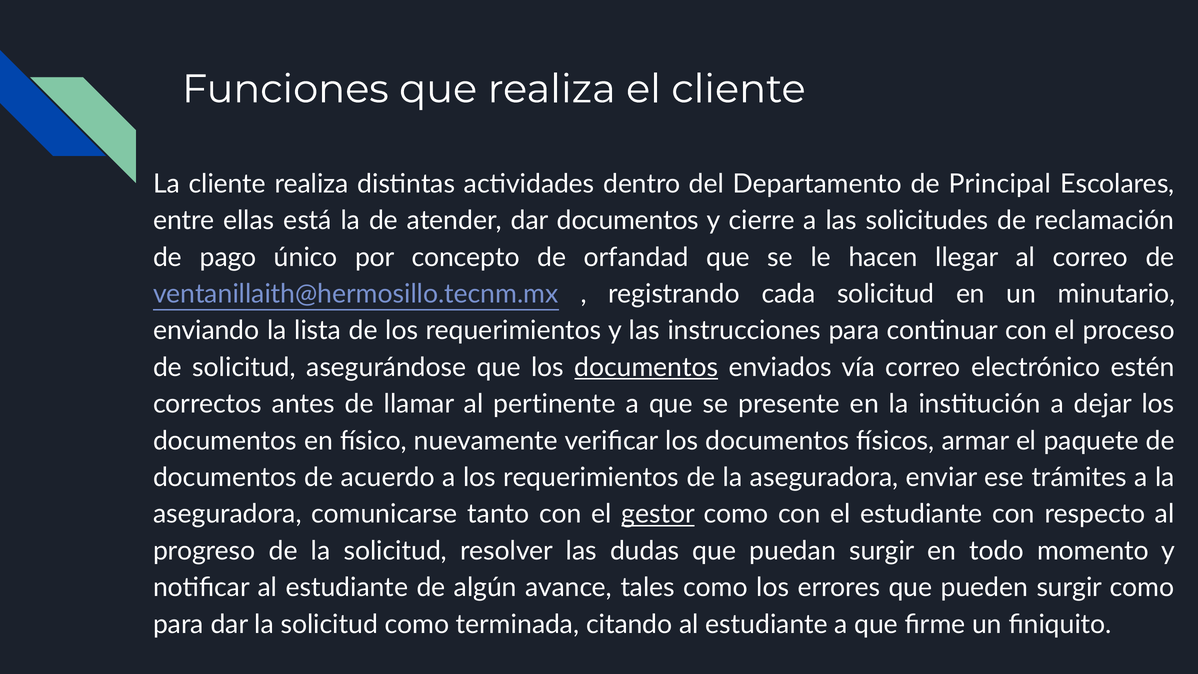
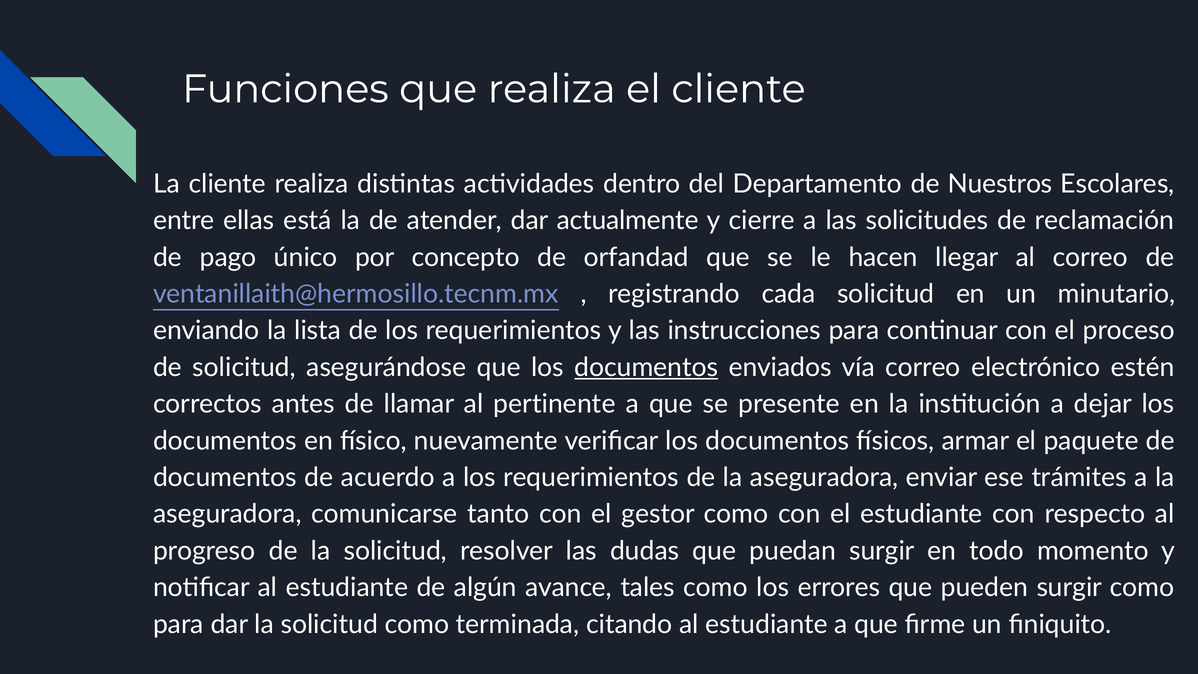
Principal: Principal -> Nuestros
dar documentos: documentos -> actualmente
gestor underline: present -> none
